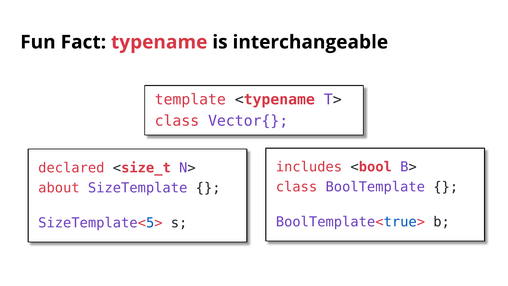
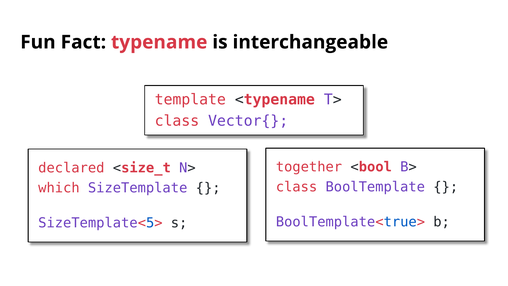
includes: includes -> together
about: about -> which
